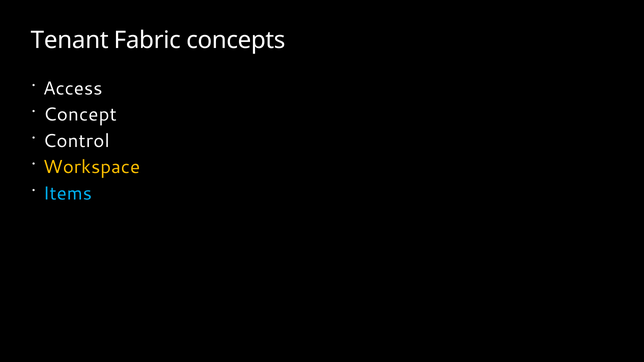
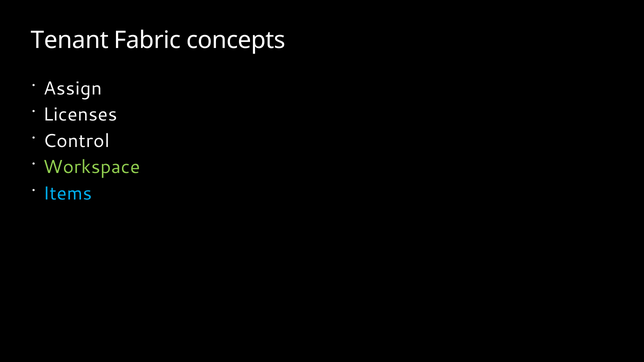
Access: Access -> Assign
Concept: Concept -> Licenses
Workspace colour: yellow -> light green
